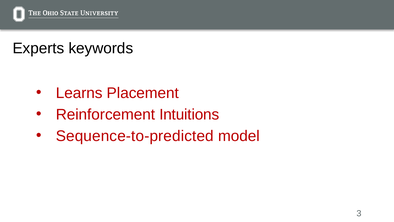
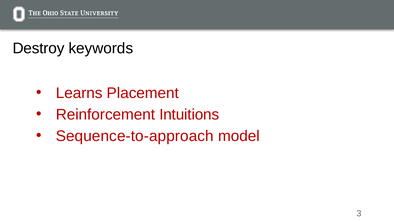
Experts: Experts -> Destroy
Sequence-to-predicted: Sequence-to-predicted -> Sequence-to-approach
